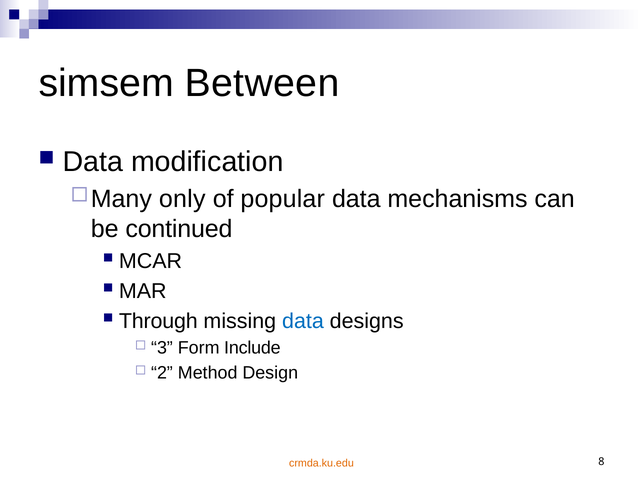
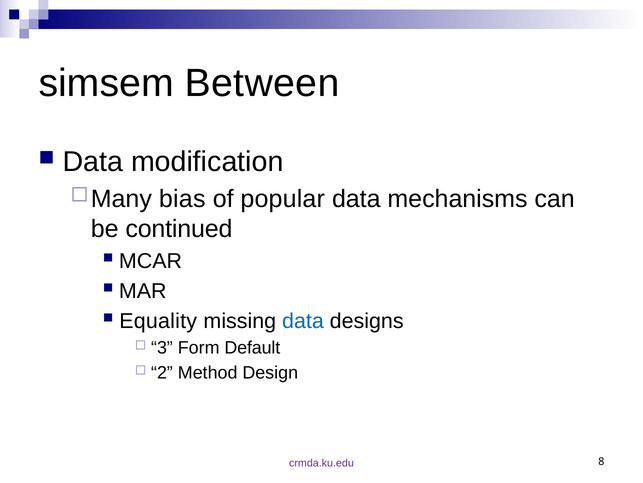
only: only -> bias
Through: Through -> Equality
Include: Include -> Default
crmda.ku.edu colour: orange -> purple
